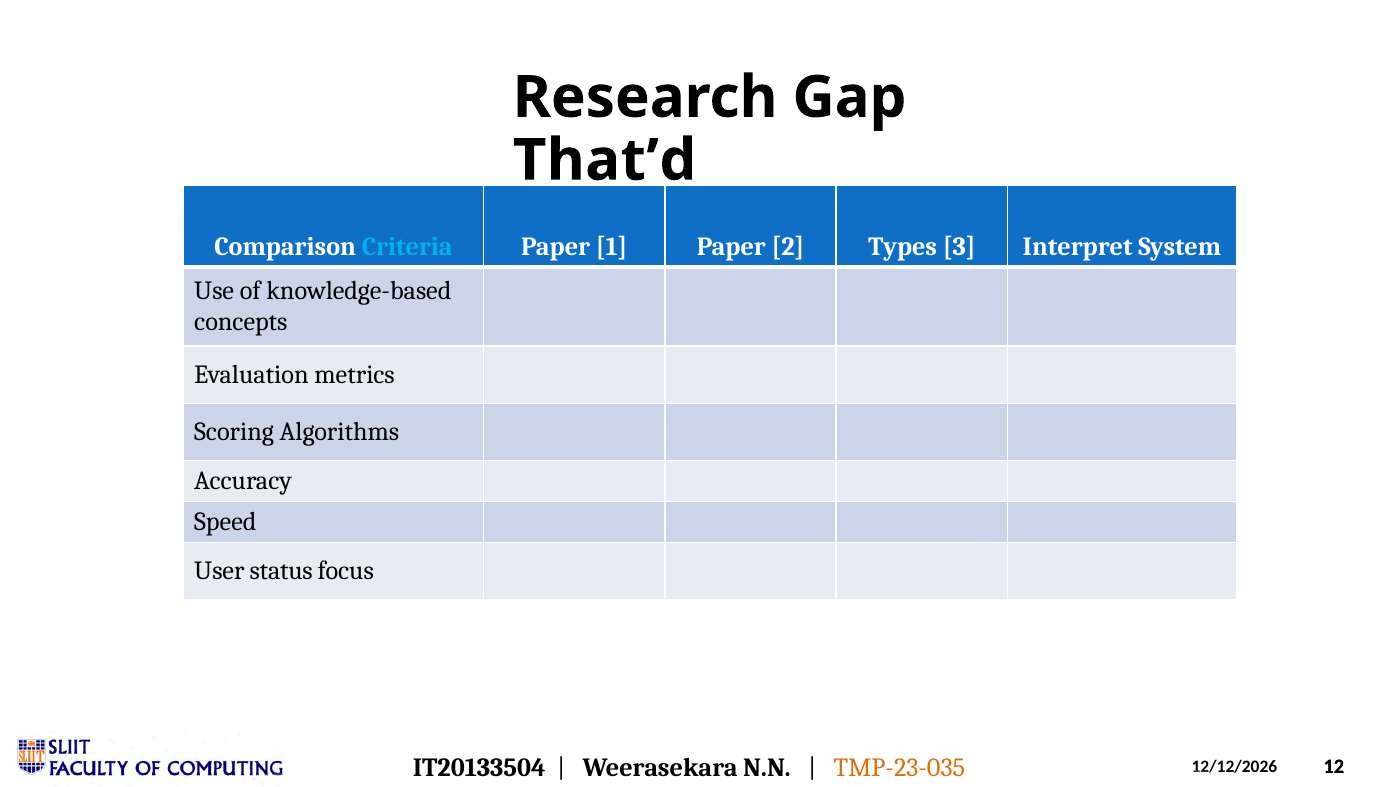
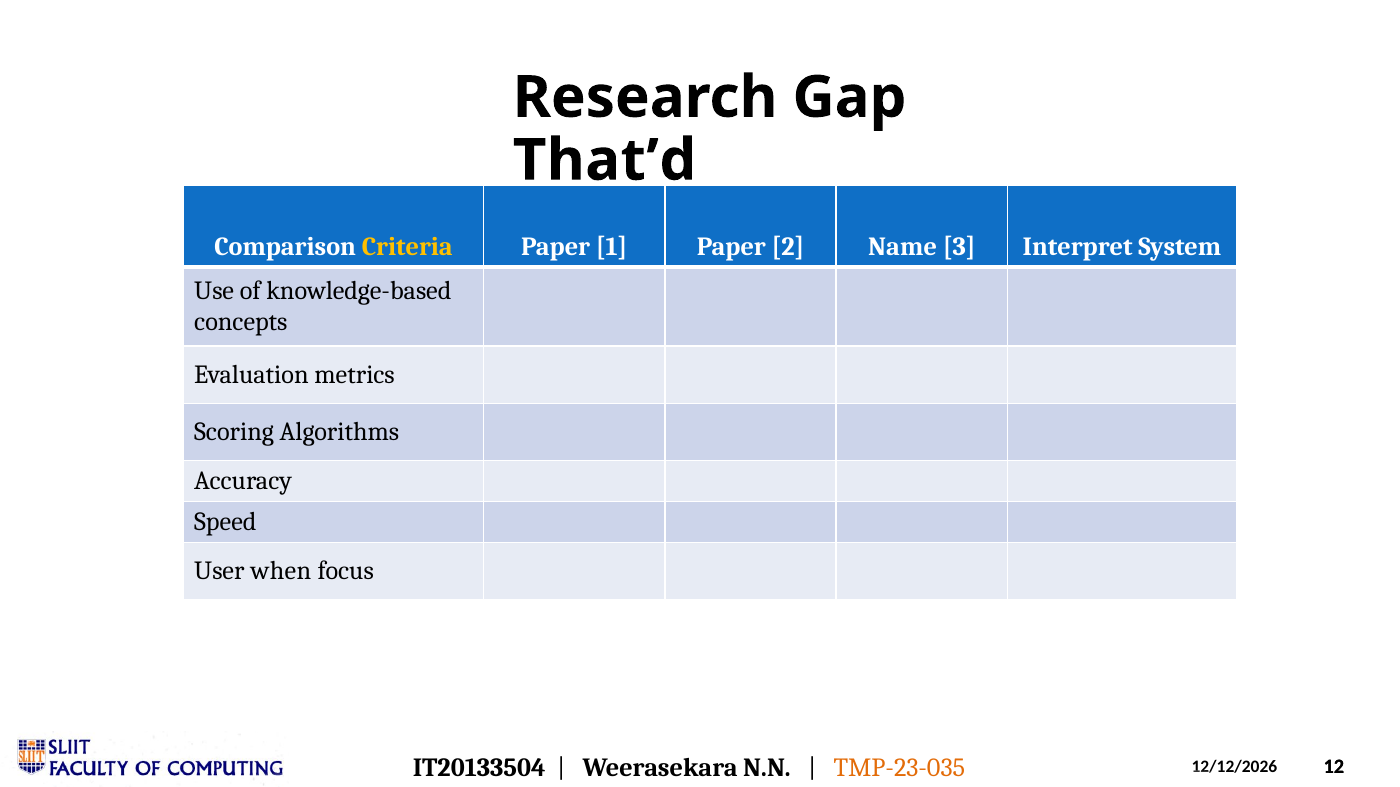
Criteria colour: light blue -> yellow
Types: Types -> Name
status: status -> when
